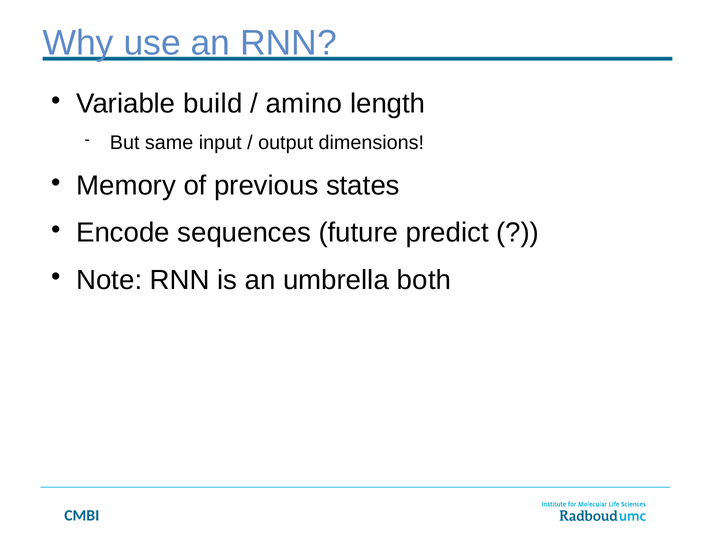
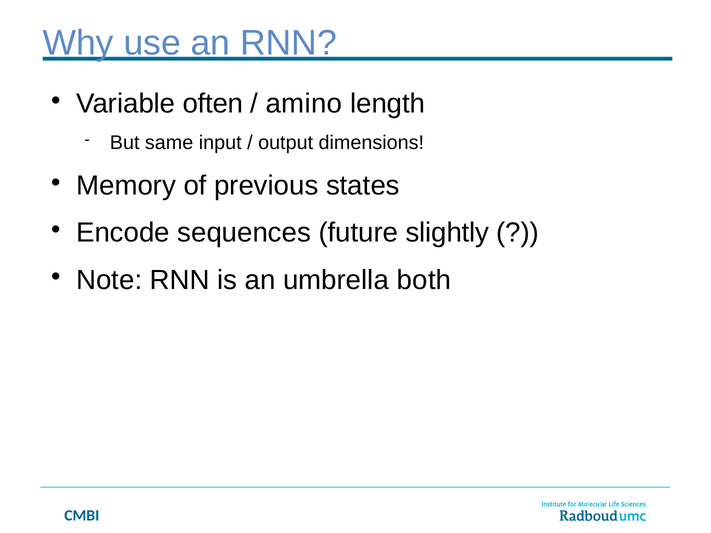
build: build -> often
predict: predict -> slightly
